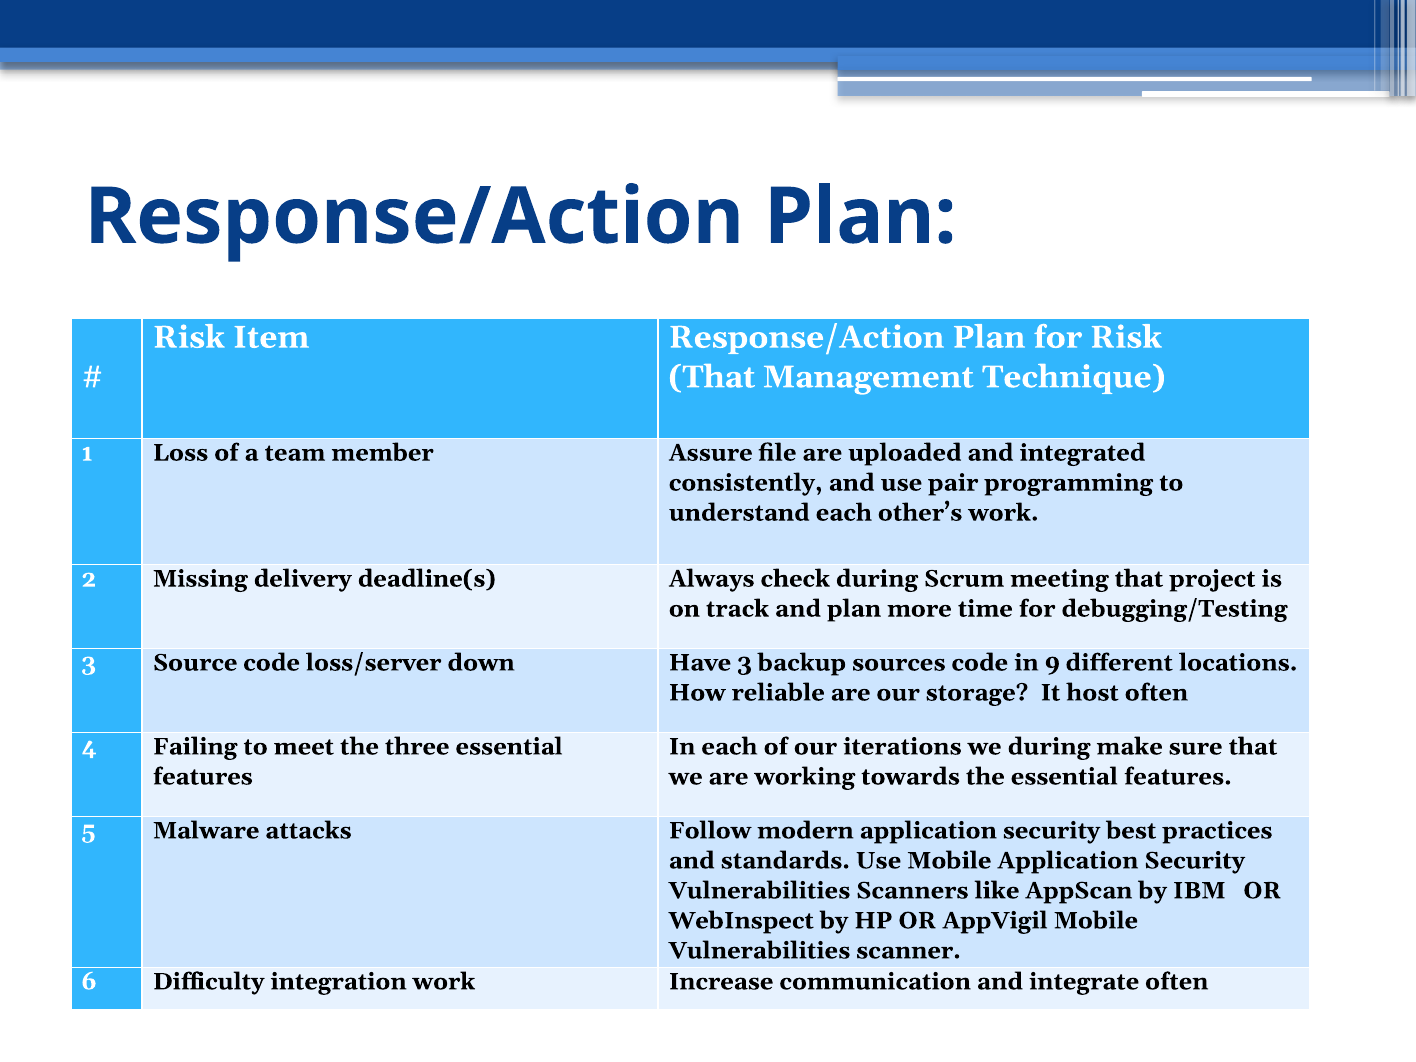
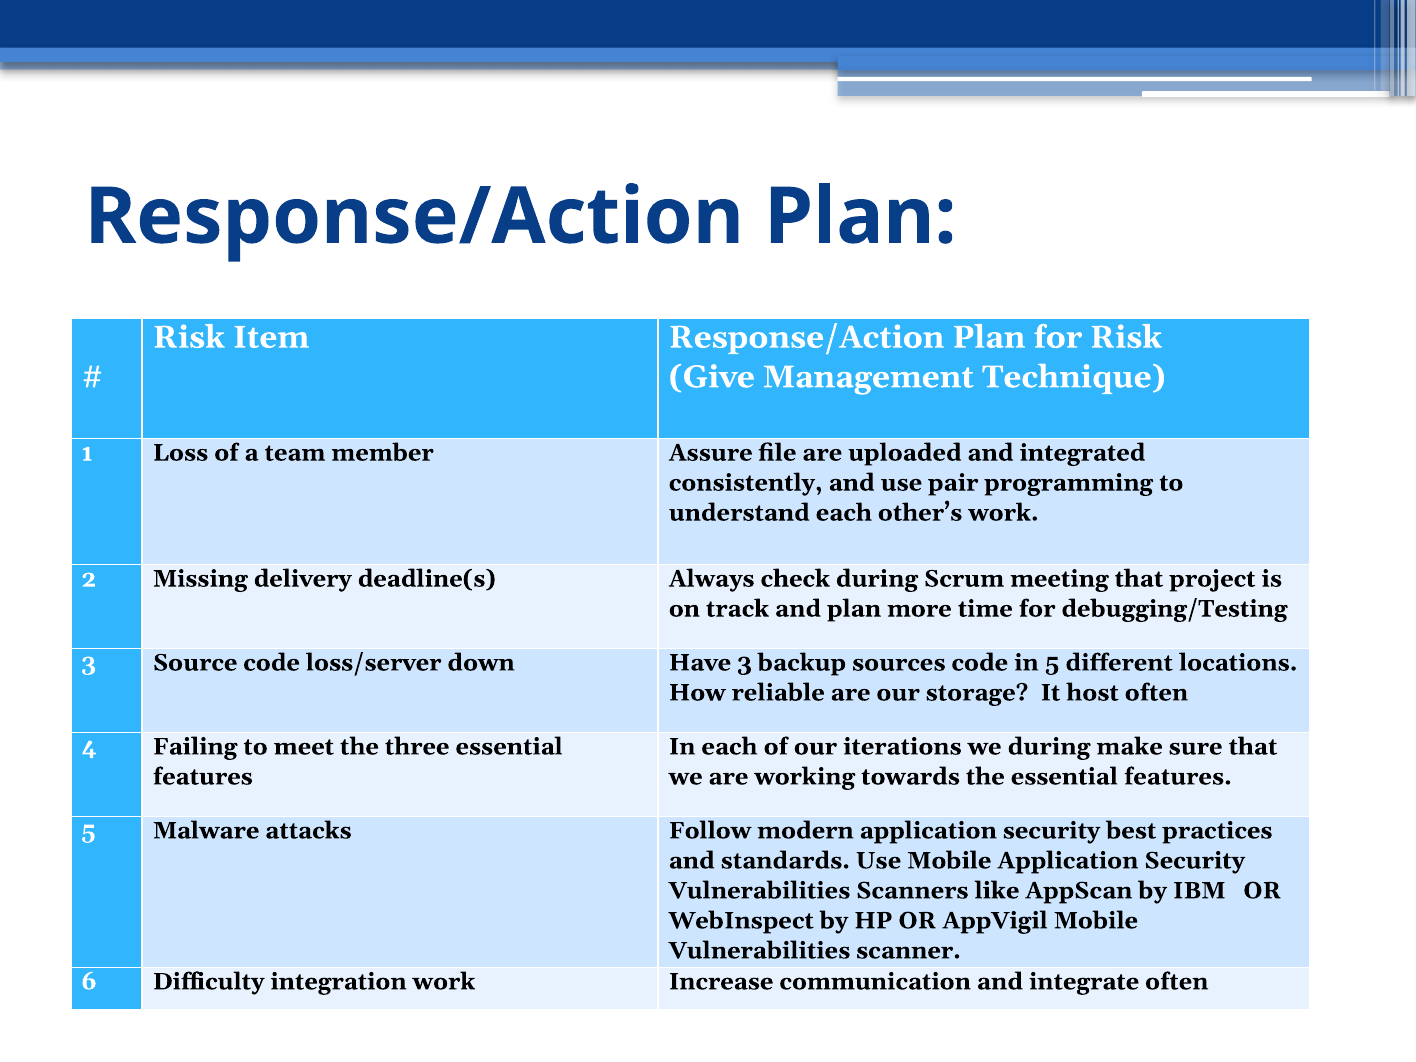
That at (712, 377): That -> Give
in 9: 9 -> 5
